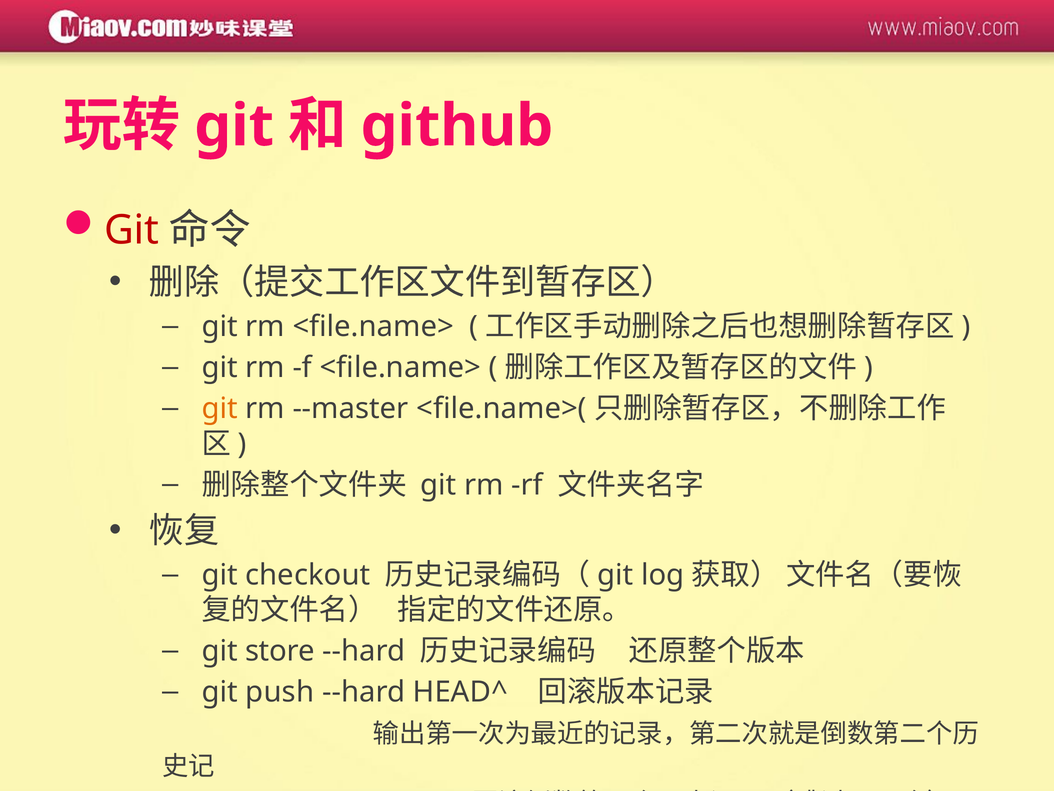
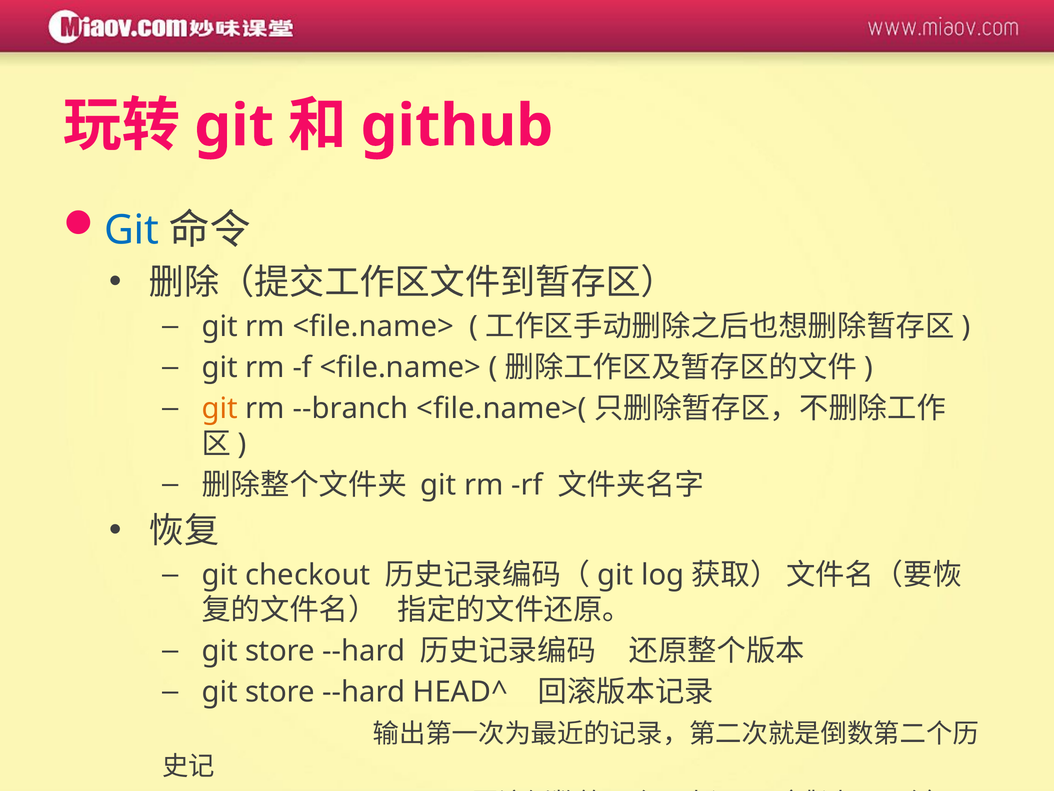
Git at (132, 230) colour: red -> blue
--master: --master -> --branch
push at (280, 692): push -> store
